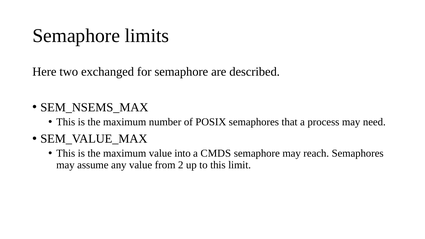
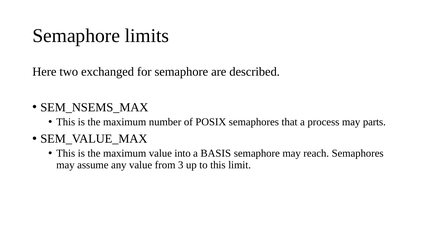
need: need -> parts
CMDS: CMDS -> BASIS
2: 2 -> 3
